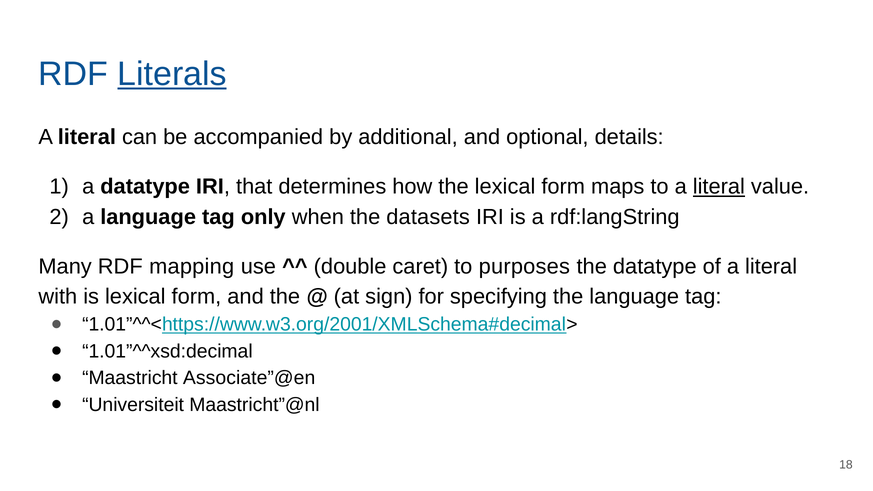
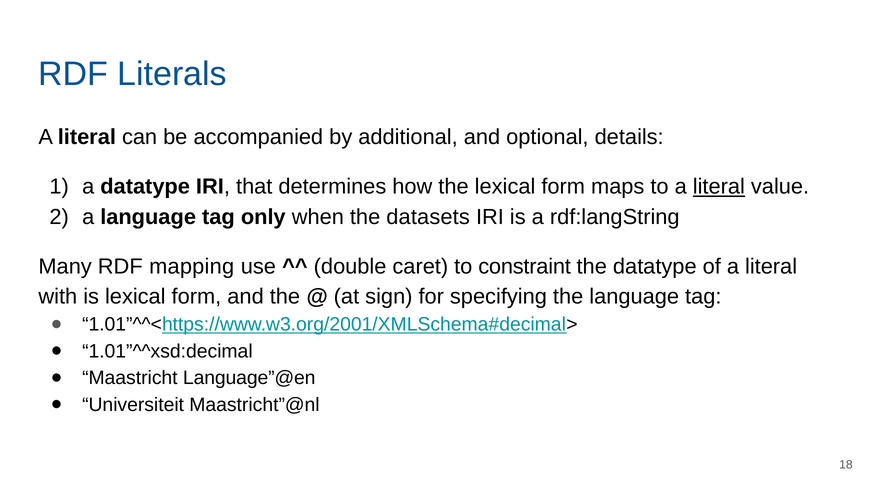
Literals underline: present -> none
purposes: purposes -> constraint
Associate”@en: Associate”@en -> Language”@en
